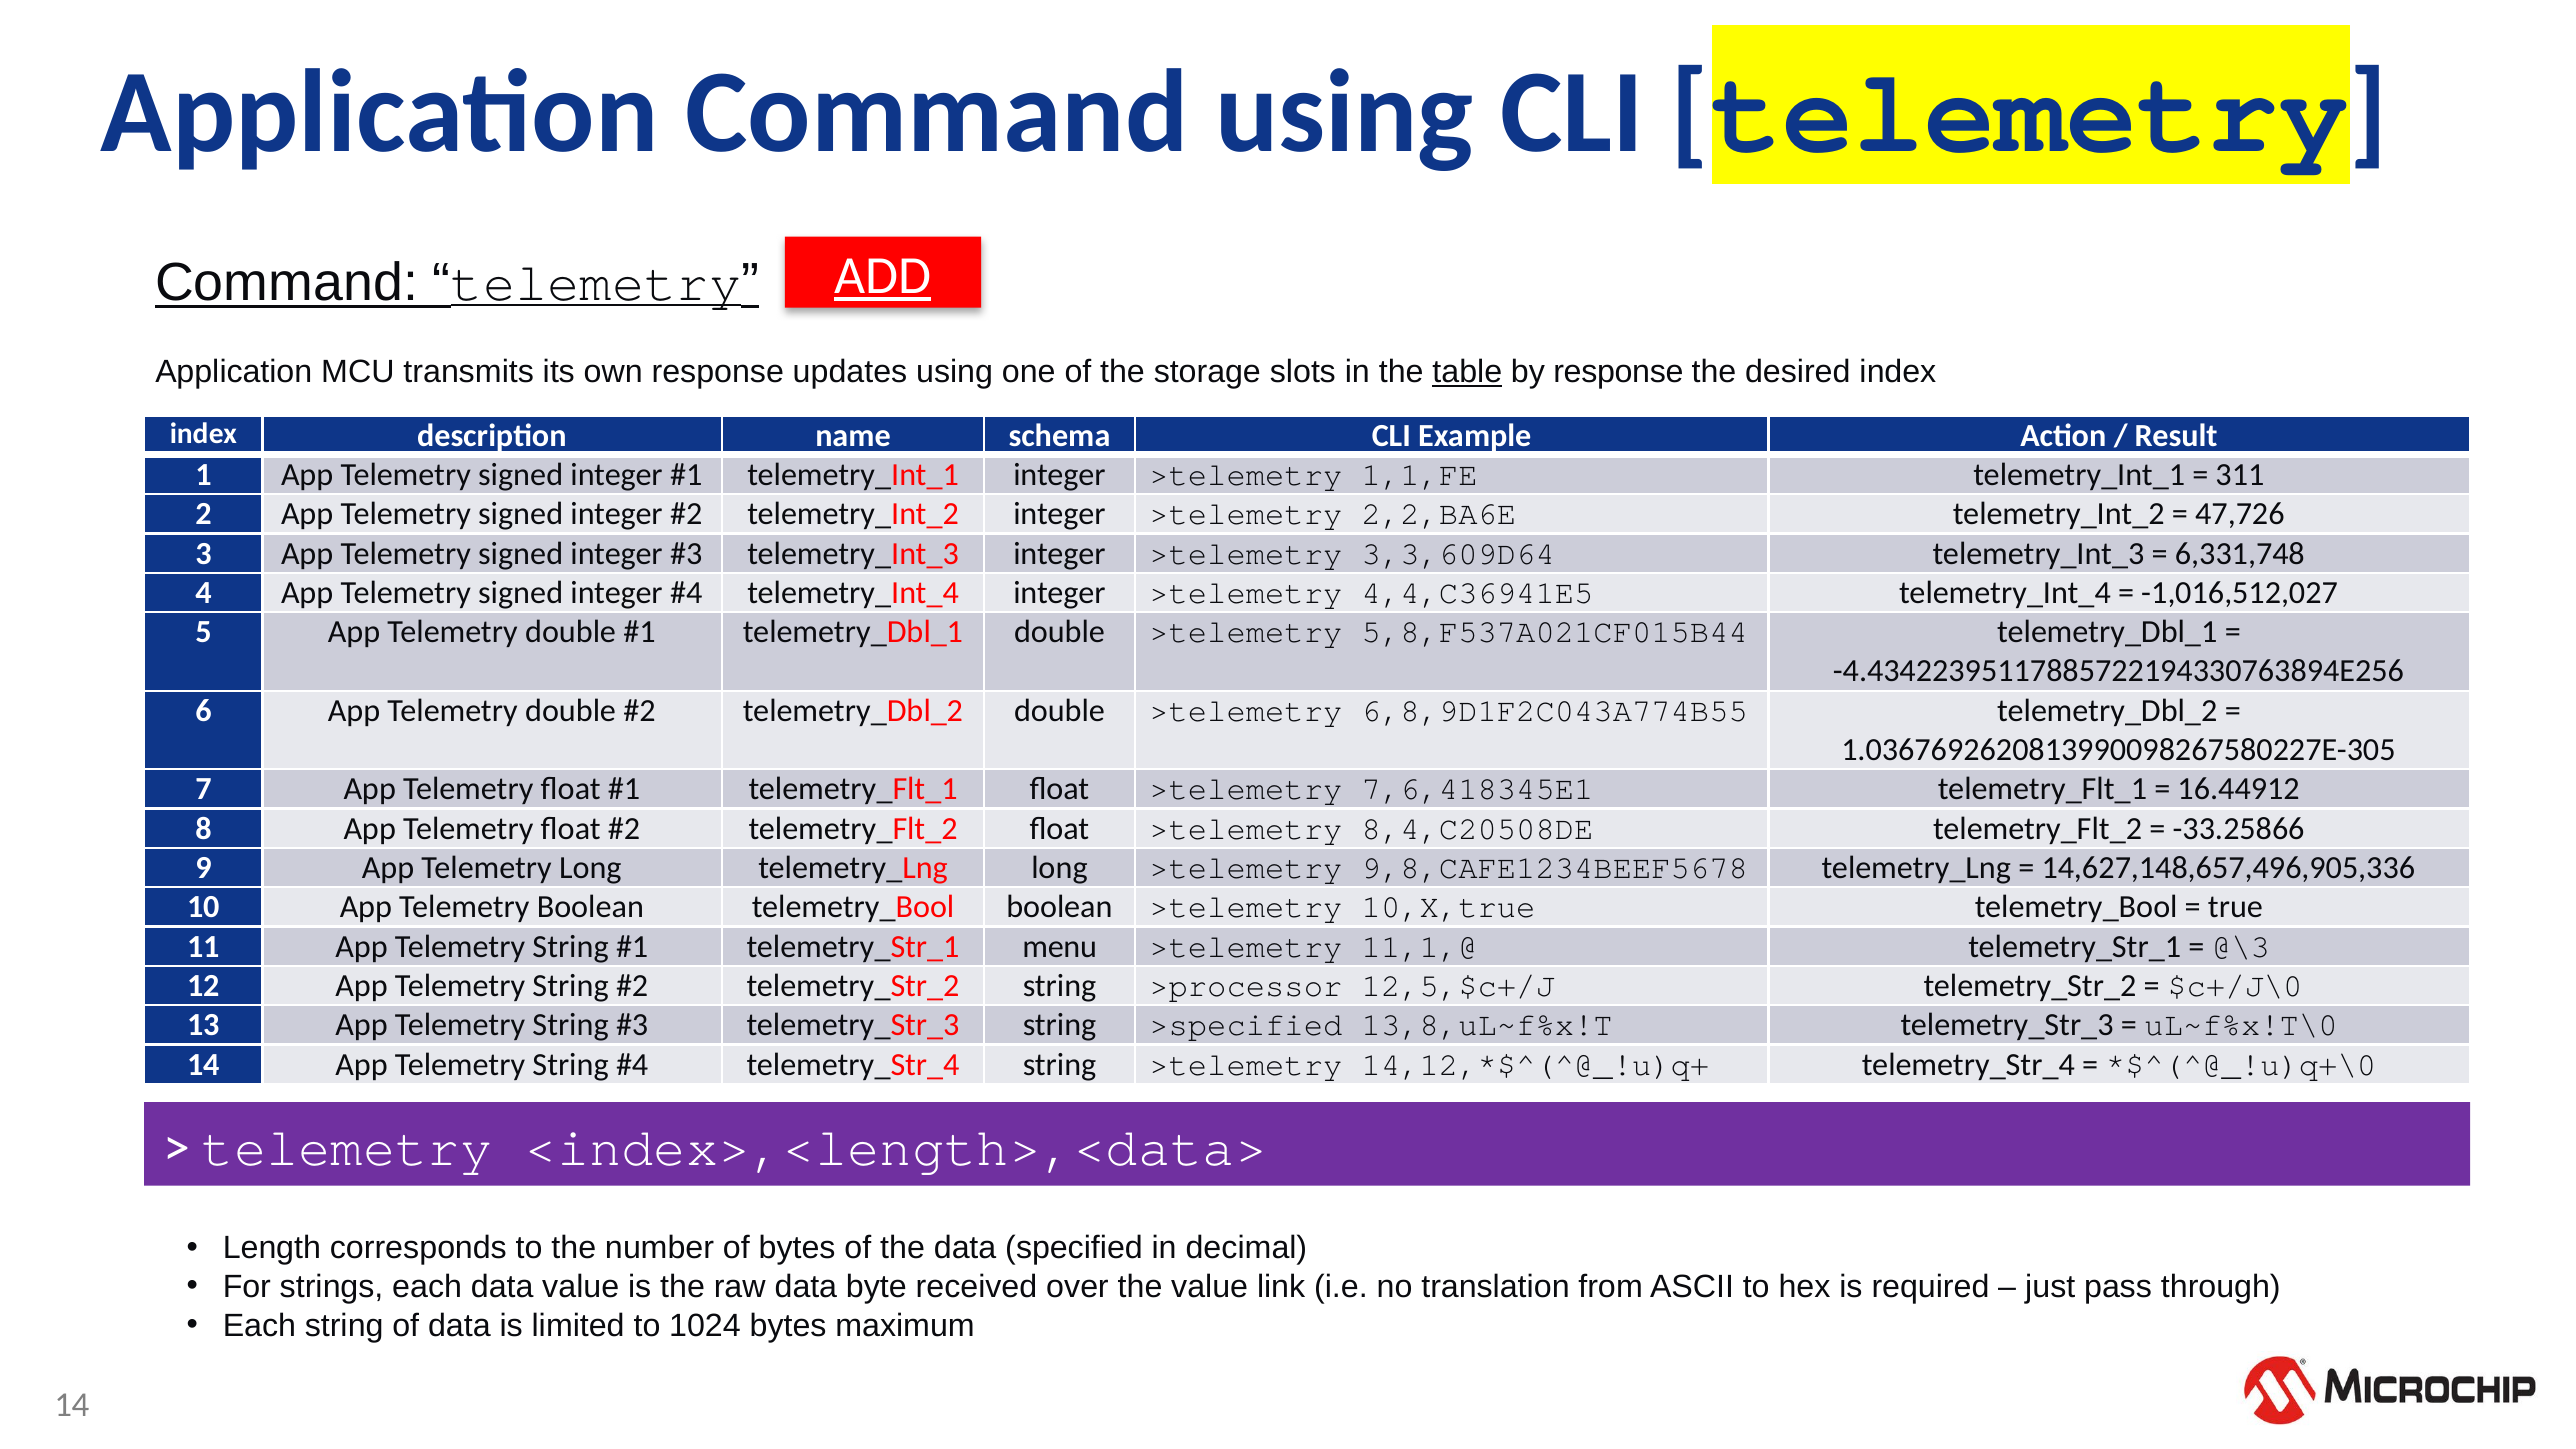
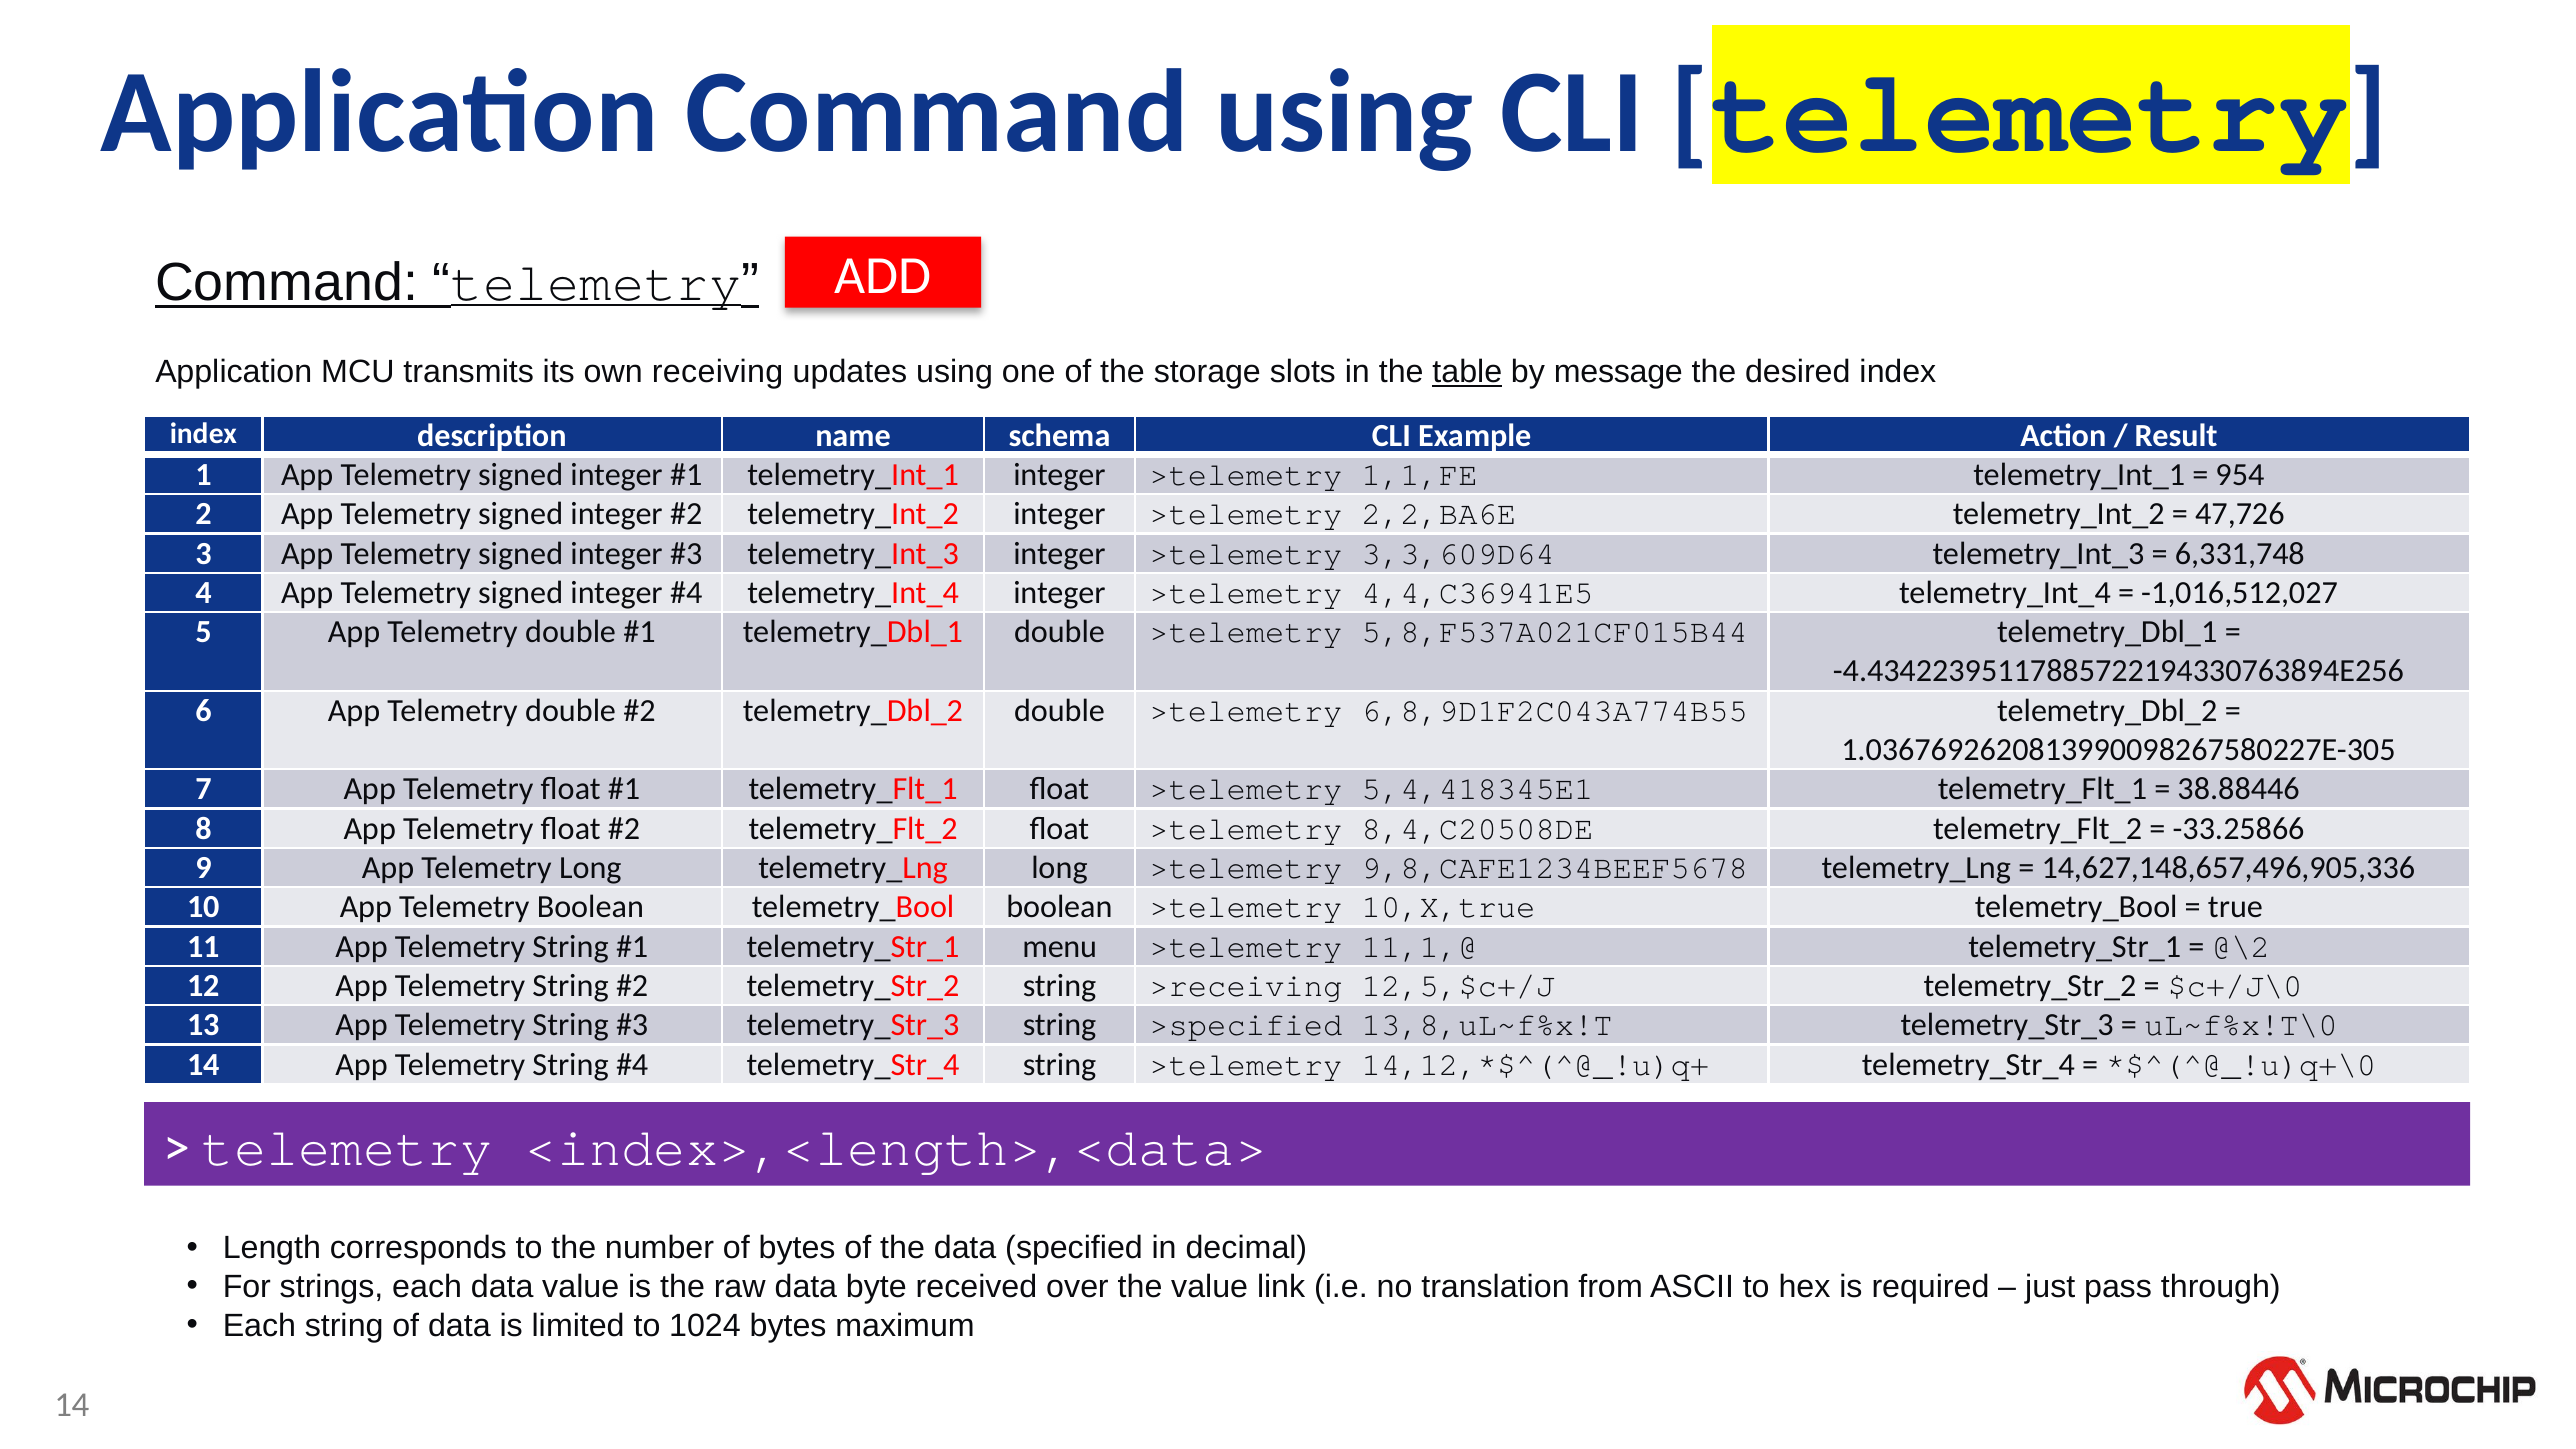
ADD underline: present -> none
own response: response -> receiving
by response: response -> message
311: 311 -> 954
7,6,418345E1: 7,6,418345E1 -> 5,4,418345E1
16.44912: 16.44912 -> 38.88446
@\3: @\3 -> @\2
>processor: >processor -> >receiving
